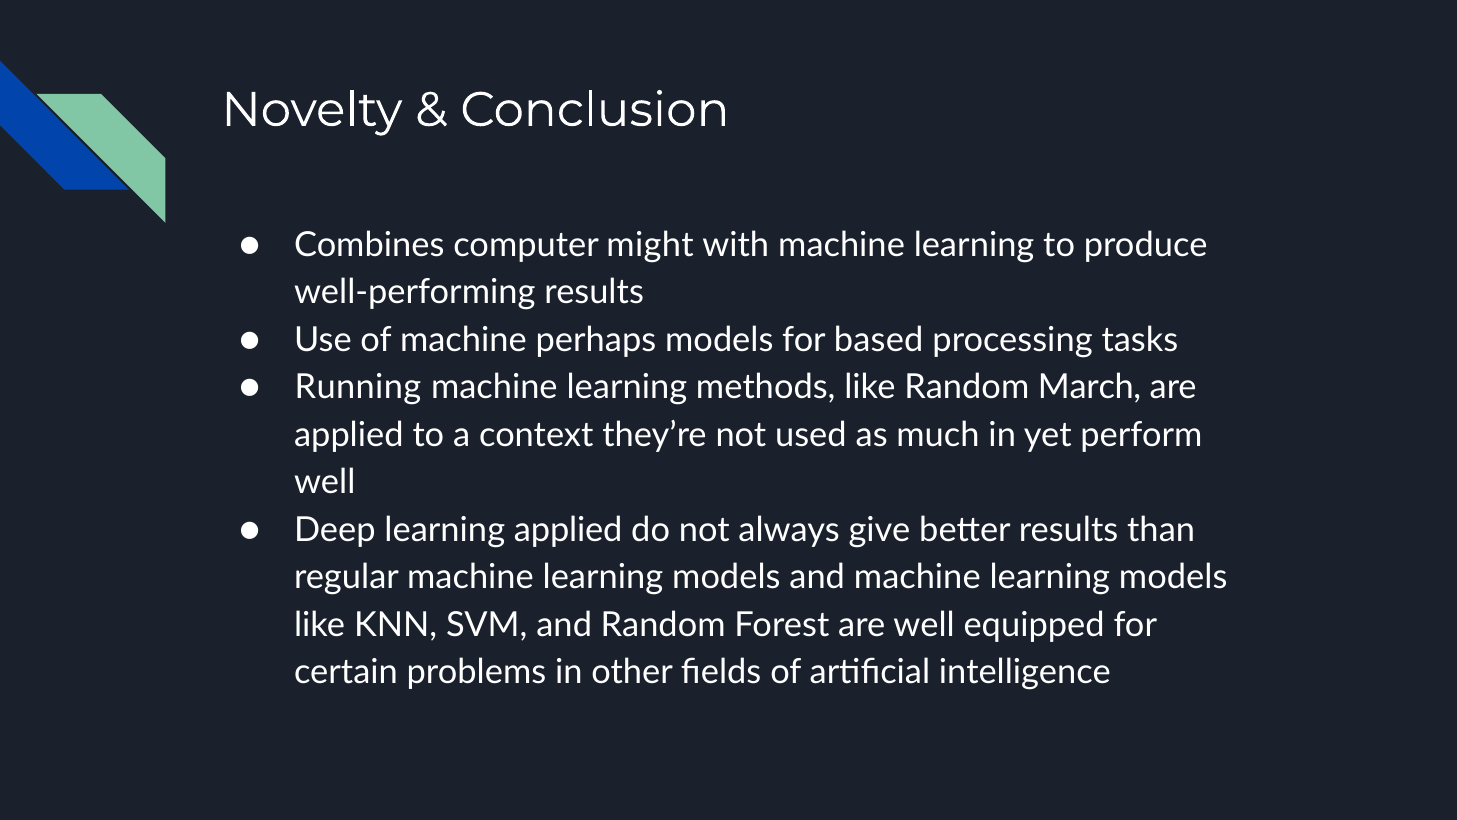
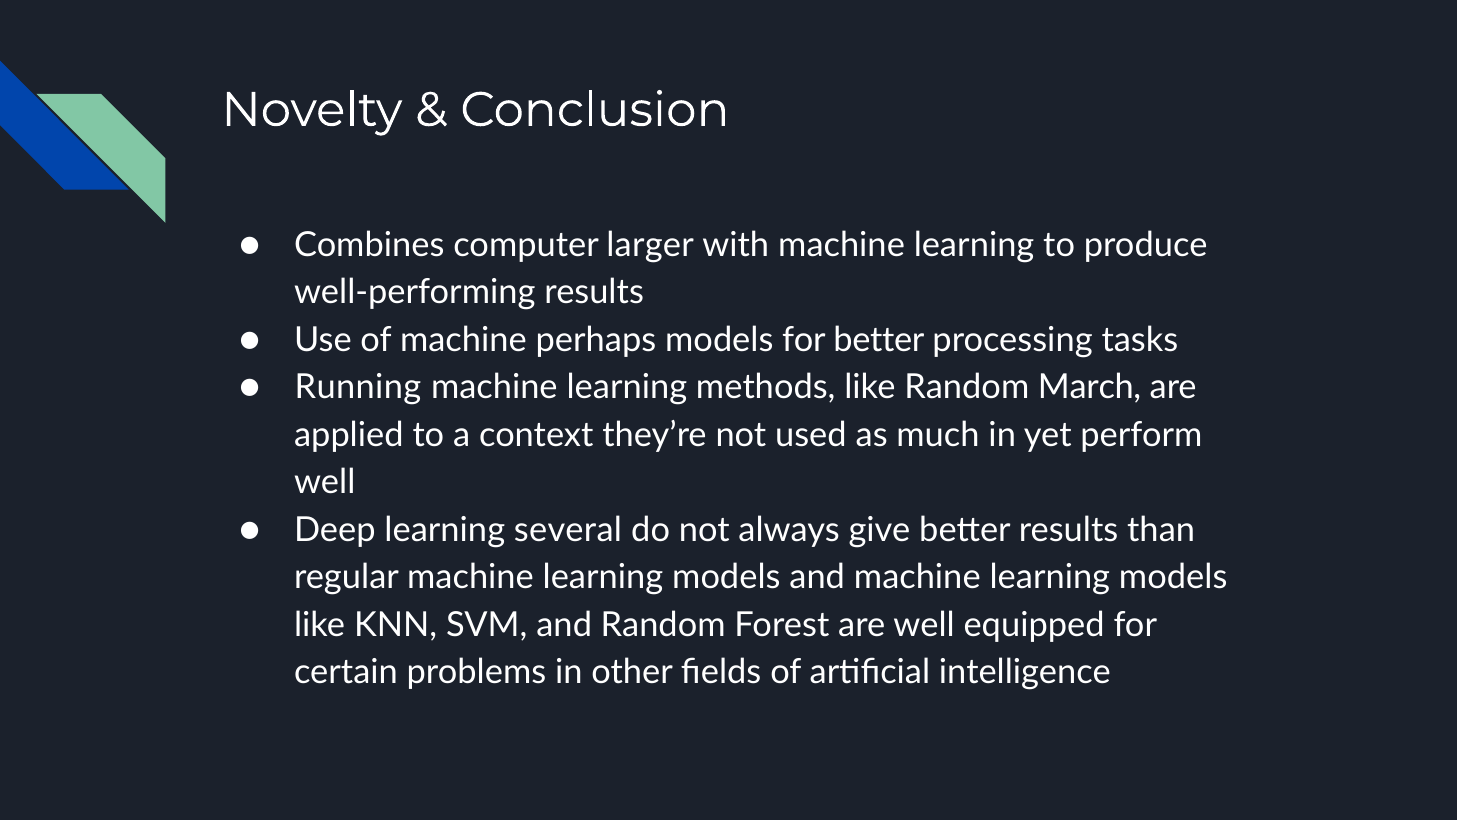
might: might -> larger
for based: based -> better
learning applied: applied -> several
